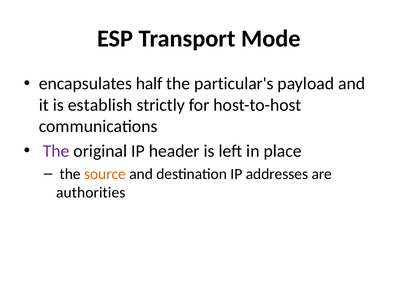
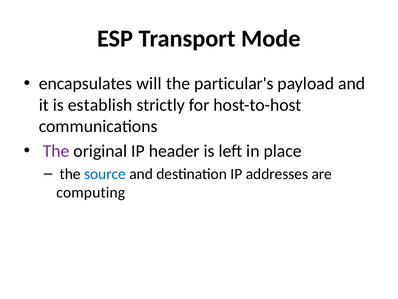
half: half -> will
source colour: orange -> blue
authorities: authorities -> computing
